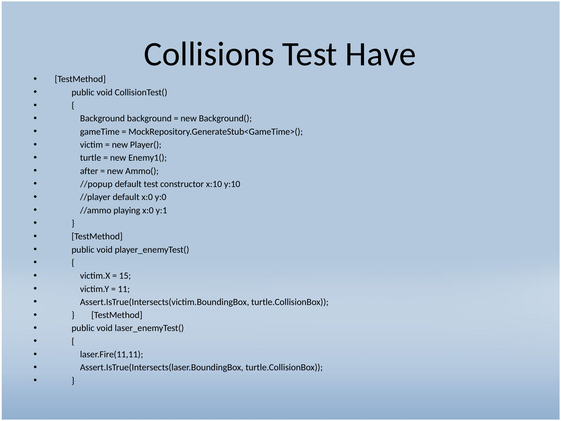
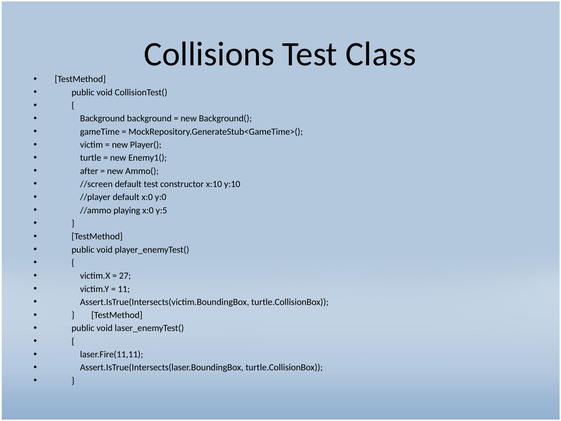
Have: Have -> Class
//popup: //popup -> //screen
y:1: y:1 -> y:5
15: 15 -> 27
